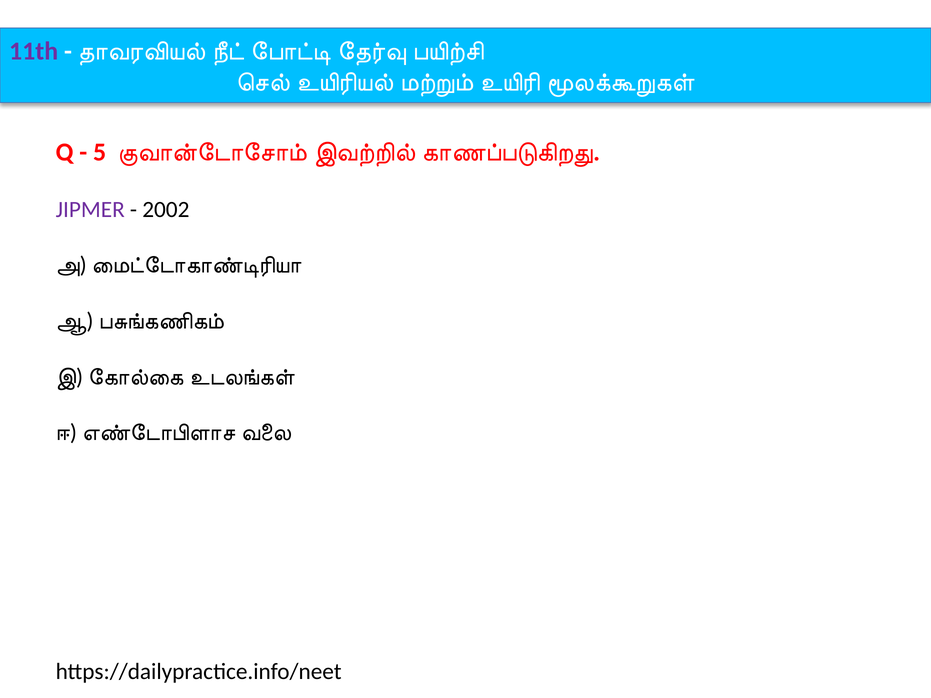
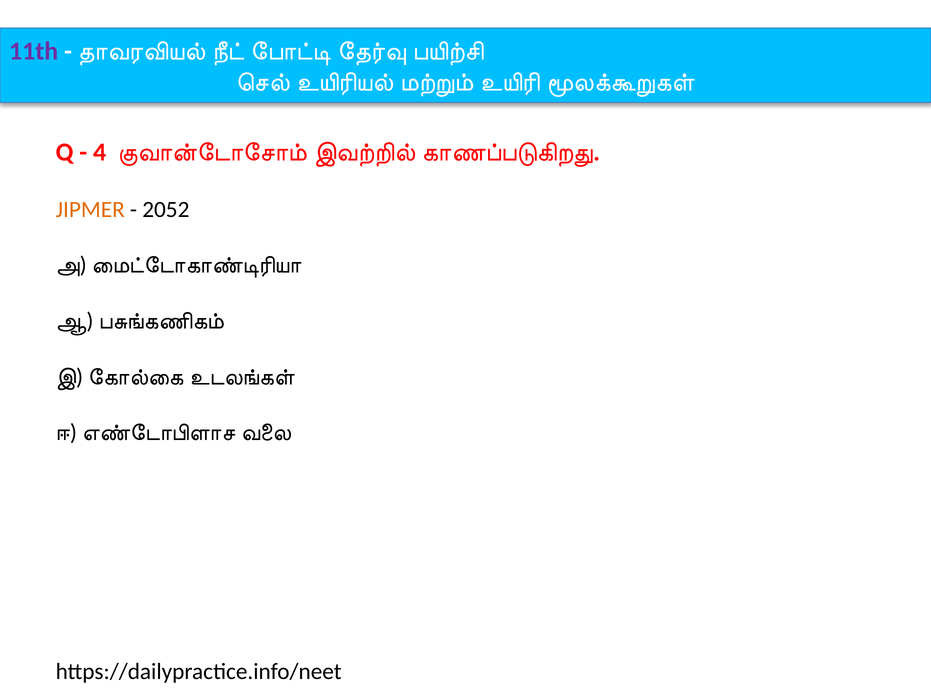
5: 5 -> 4
JIPMER colour: purple -> orange
2002: 2002 -> 2052
